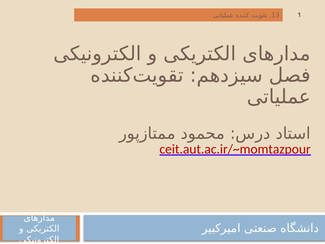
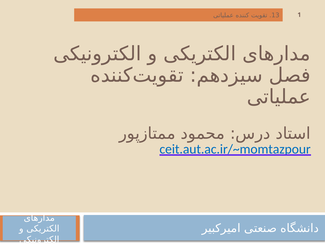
ceit.aut.ac.ir/~momtazpour colour: red -> blue
